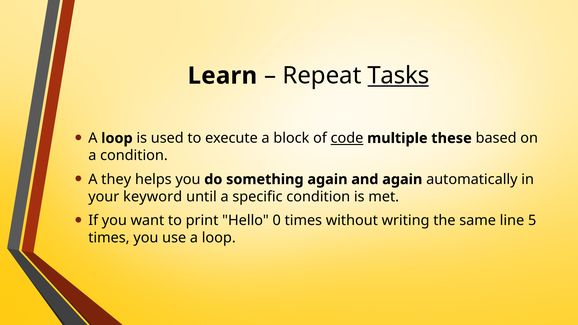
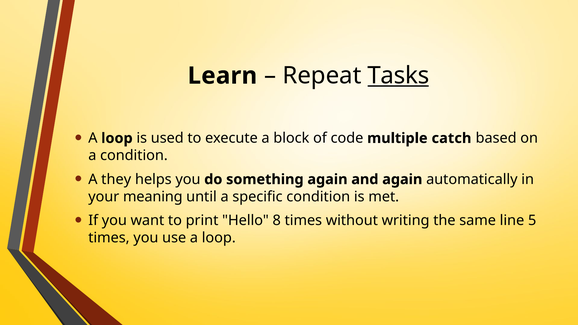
code underline: present -> none
these: these -> catch
keyword: keyword -> meaning
0: 0 -> 8
